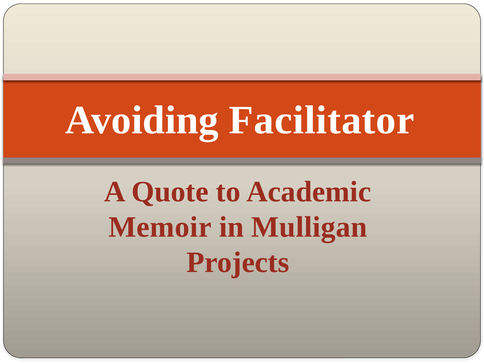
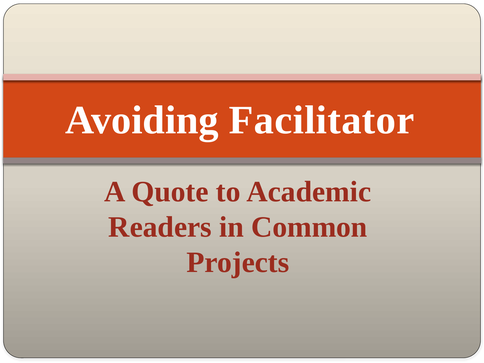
Memoir: Memoir -> Readers
Mulligan: Mulligan -> Common
